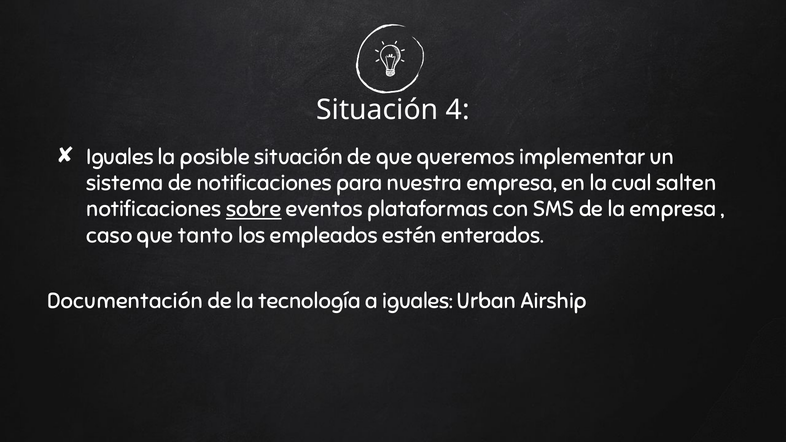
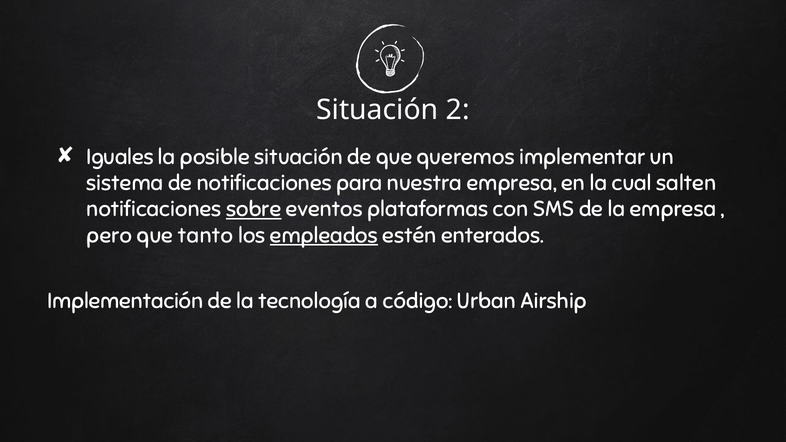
4: 4 -> 2
caso: caso -> pero
empleados underline: none -> present
Documentación: Documentación -> Implementación
a iguales: iguales -> código
